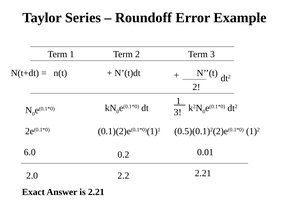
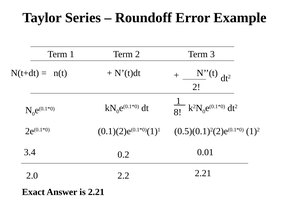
3 at (178, 113): 3 -> 8
6.0: 6.0 -> 3.4
